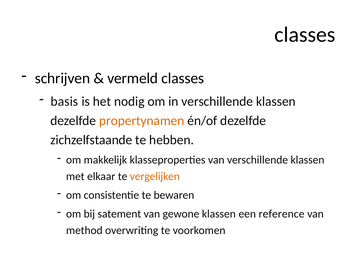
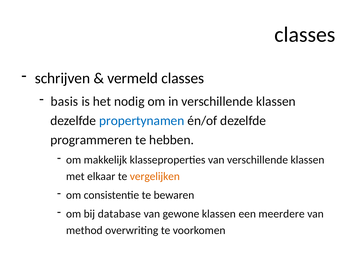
propertynamen colour: orange -> blue
zichzelfstaande: zichzelfstaande -> programmeren
satement: satement -> database
reference: reference -> meerdere
